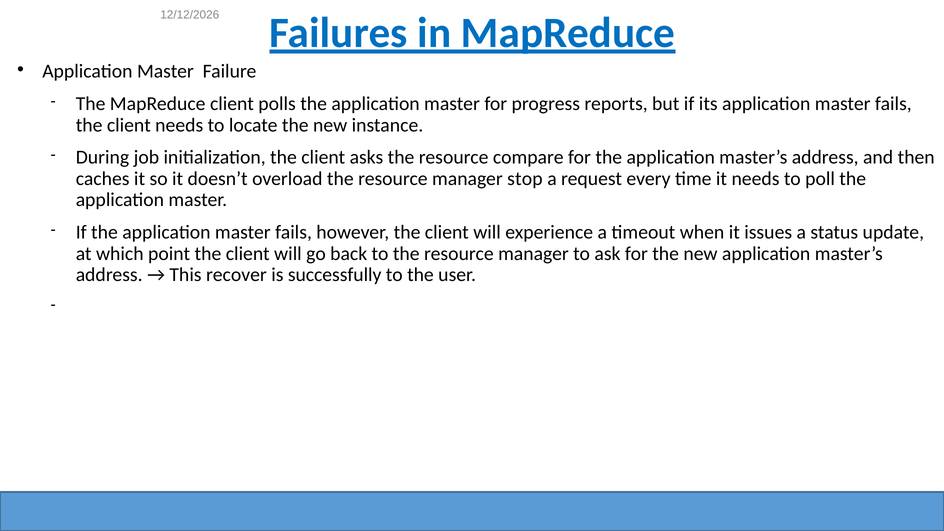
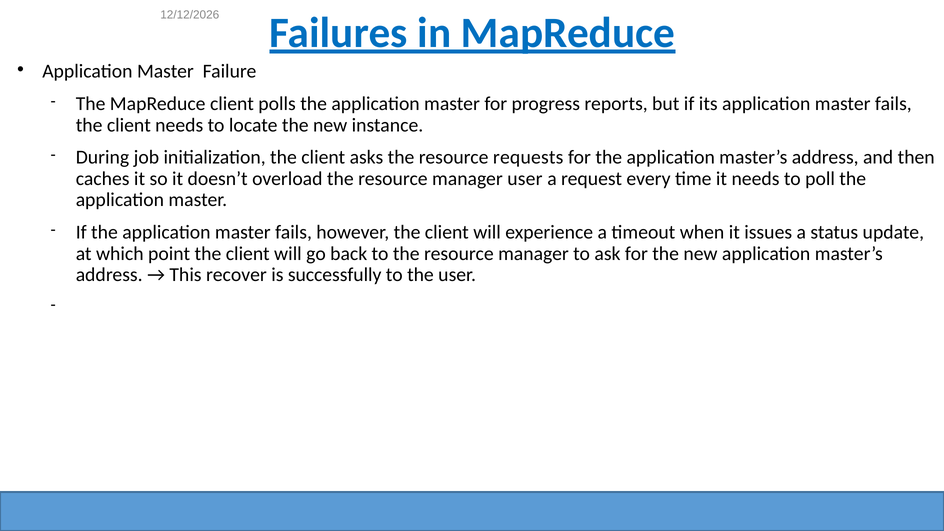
compare: compare -> requests
manager stop: stop -> user
